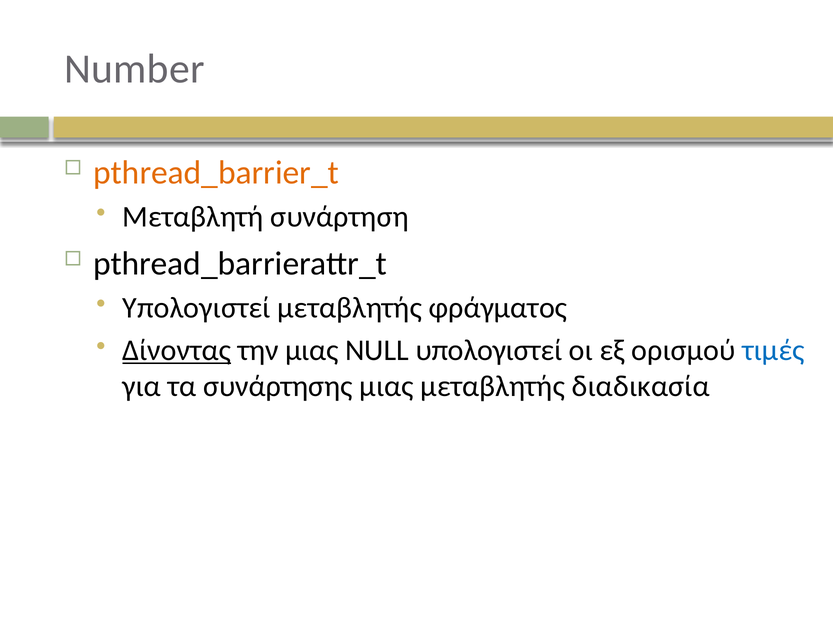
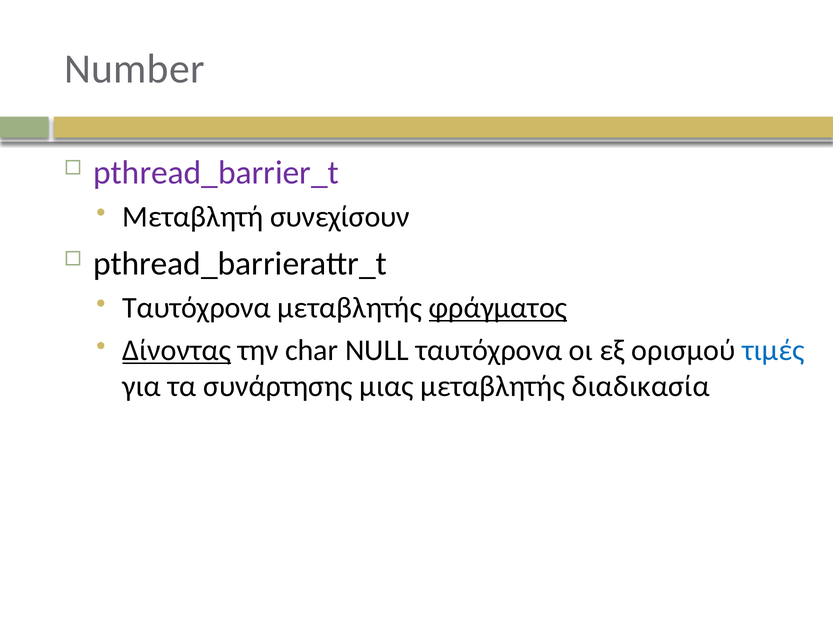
pthread_barrier_t colour: orange -> purple
συνάρτηση: συνάρτηση -> συνεχίσουν
Υπολογιστεί at (196, 308): Υπολογιστεί -> Ταυτόχρονα
φράγματος underline: none -> present
την μιας: μιας -> char
NULL υπολογιστεί: υπολογιστεί -> ταυτόχρονα
